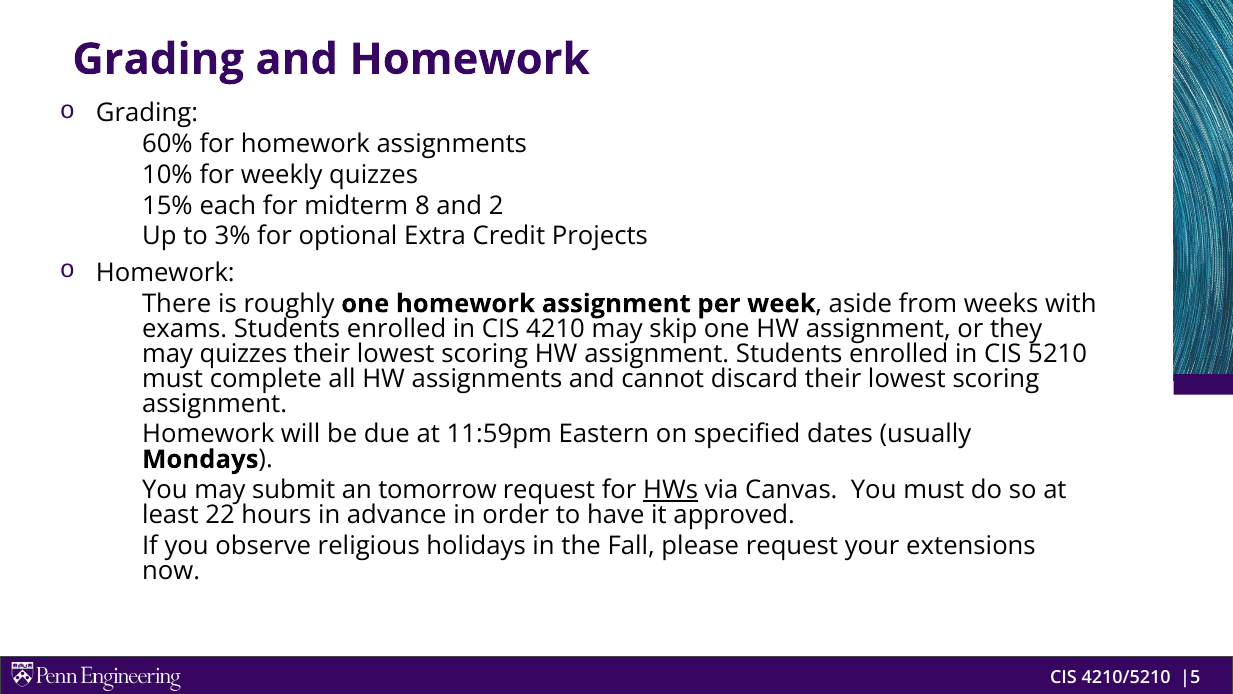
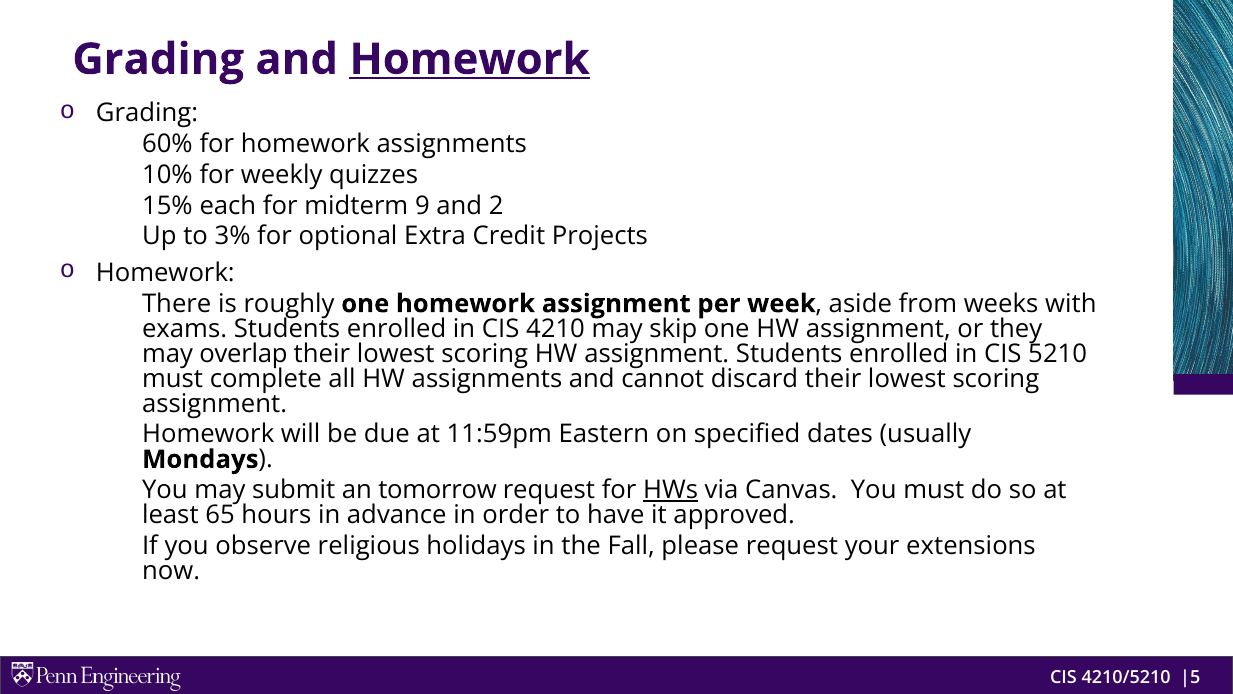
Homework at (469, 59) underline: none -> present
8: 8 -> 9
may quizzes: quizzes -> overlap
22: 22 -> 65
